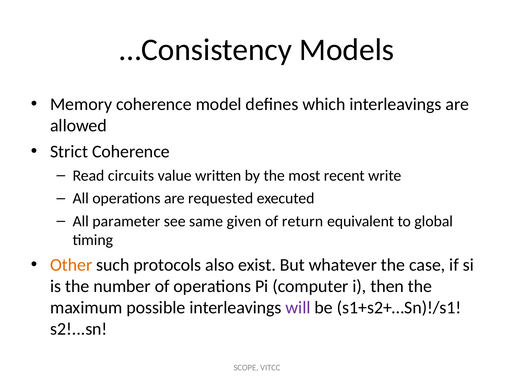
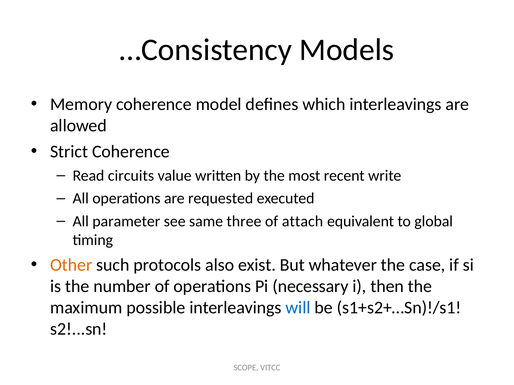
given: given -> three
return: return -> attach
computer: computer -> necessary
will colour: purple -> blue
